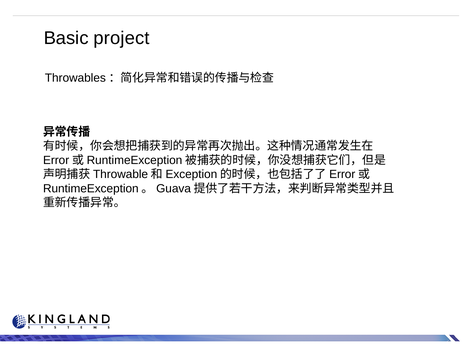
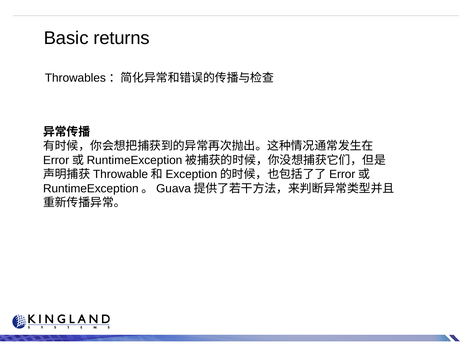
project: project -> returns
